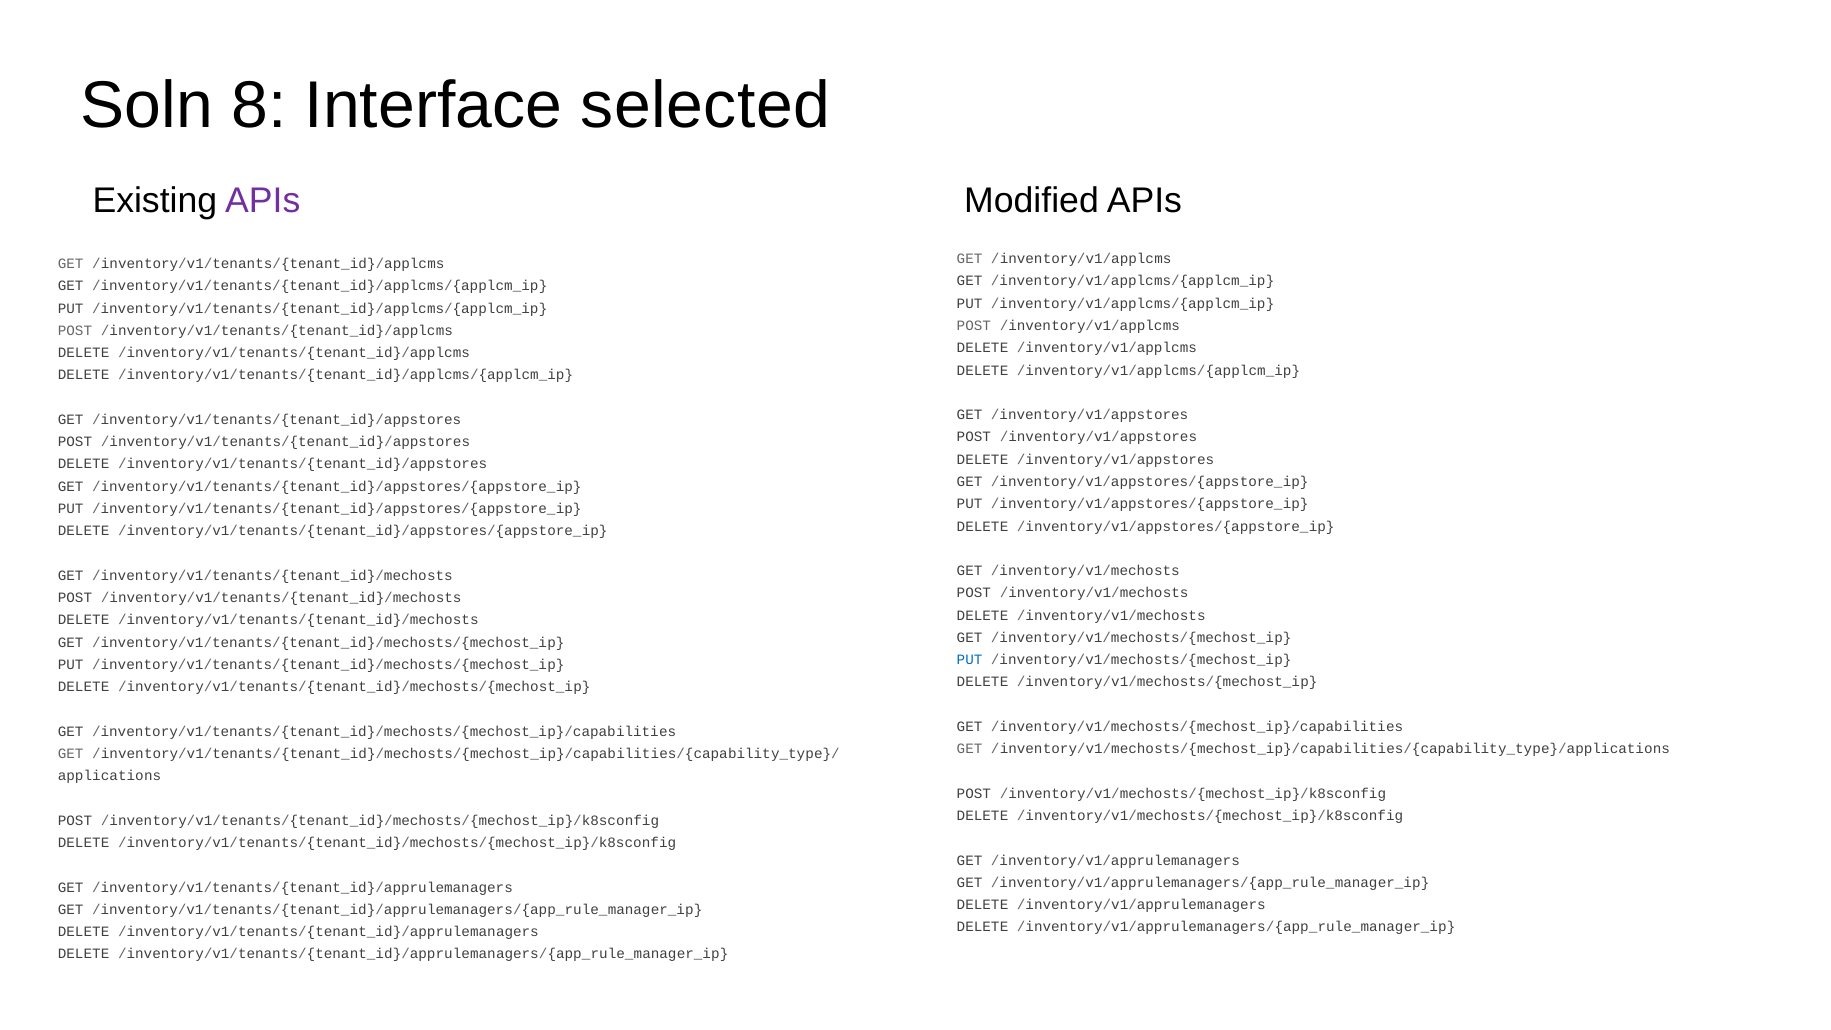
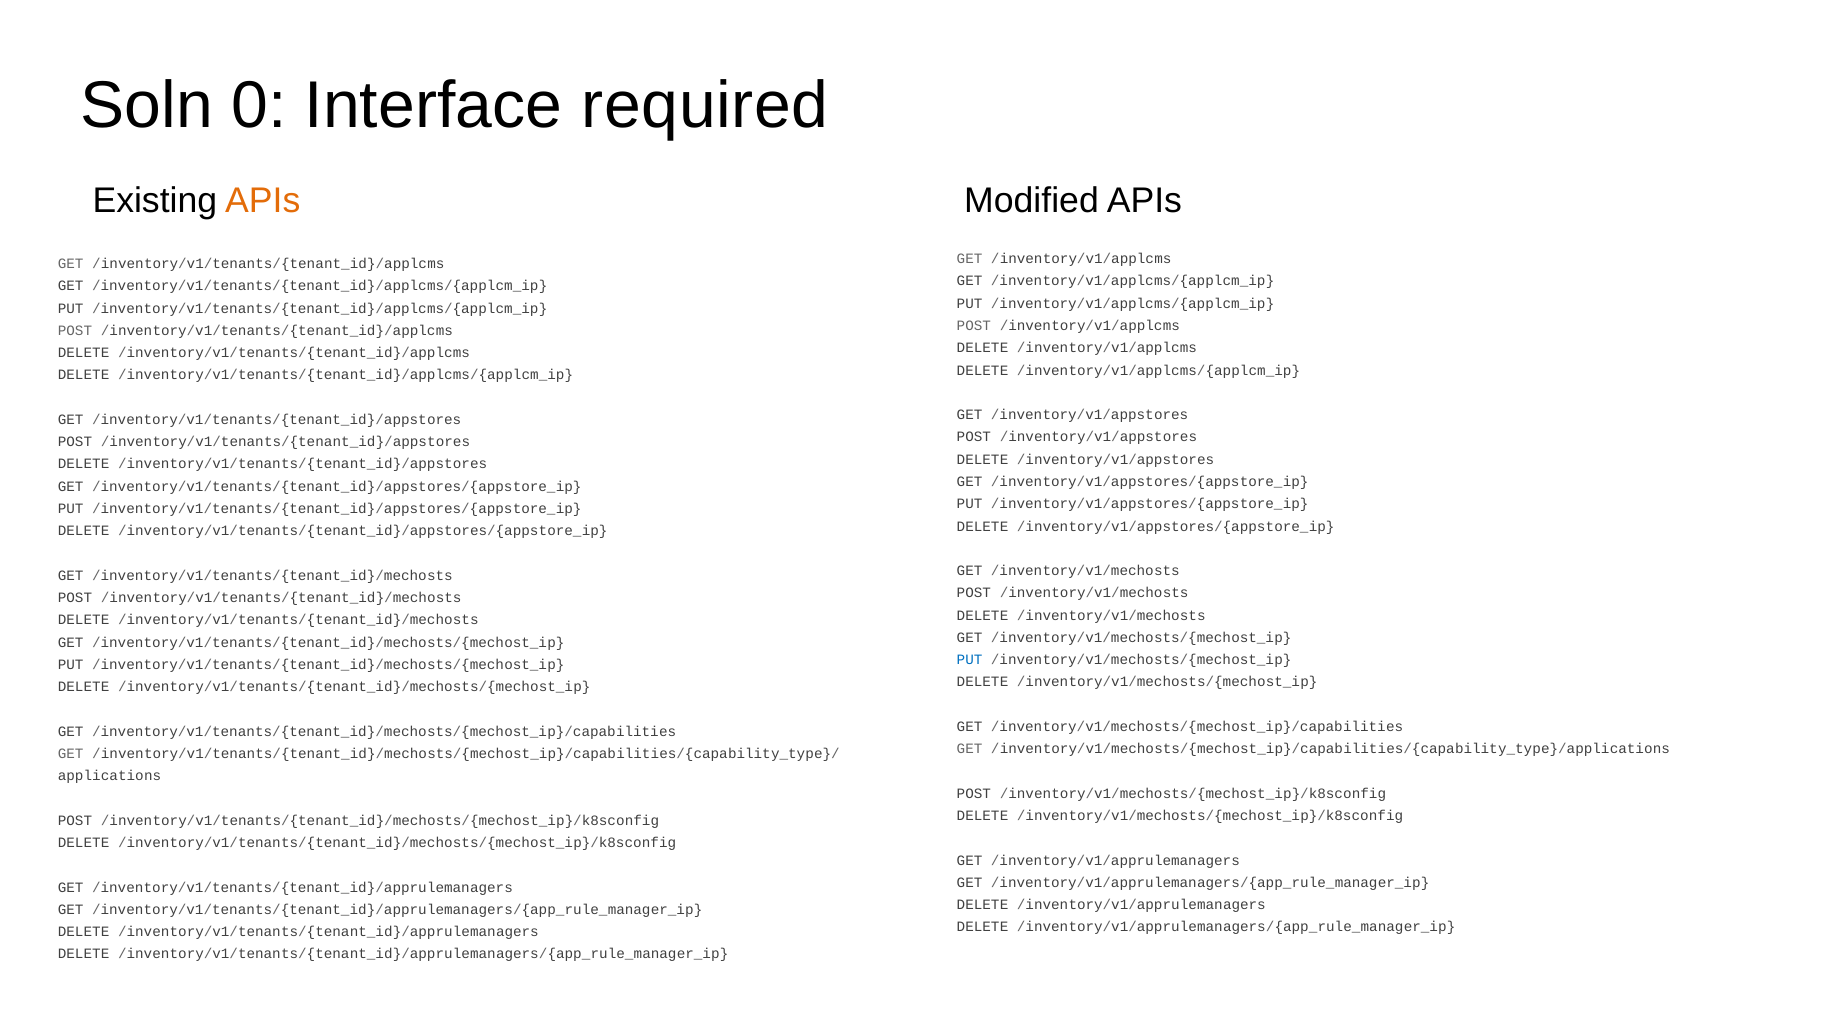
8: 8 -> 0
selected: selected -> required
APIs at (263, 200) colour: purple -> orange
